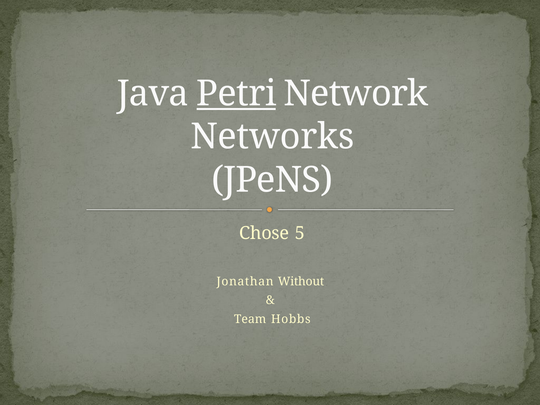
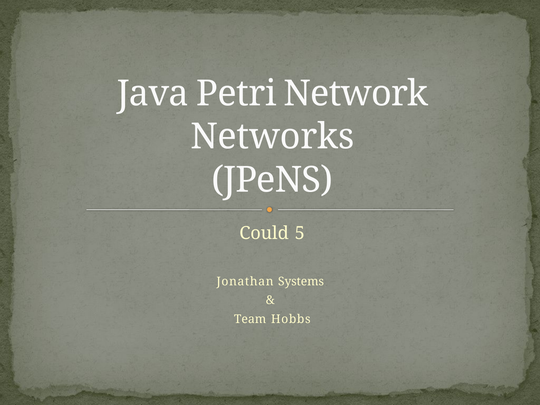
Petri underline: present -> none
Chose: Chose -> Could
Without: Without -> Systems
